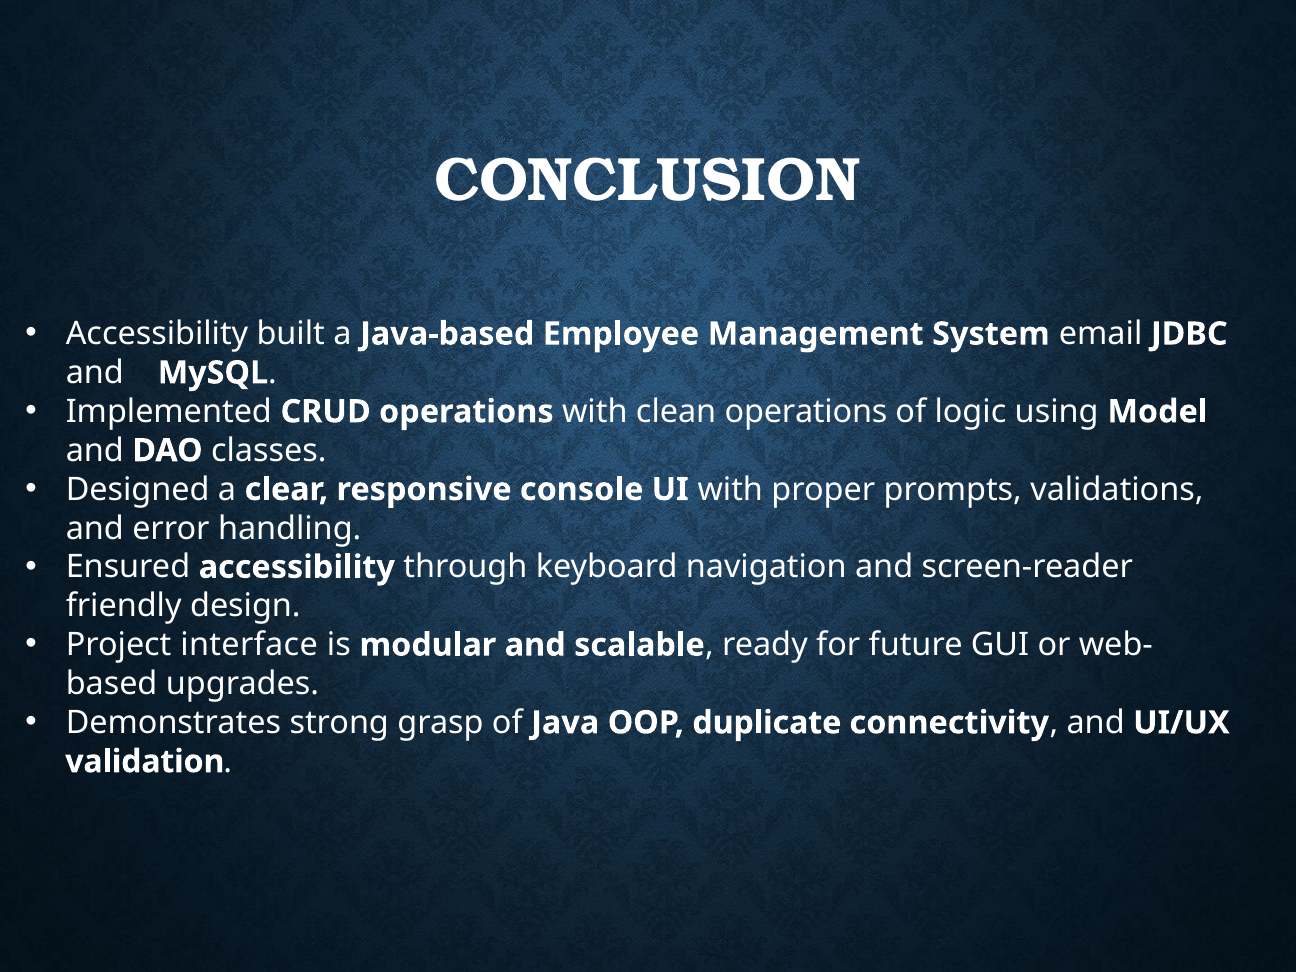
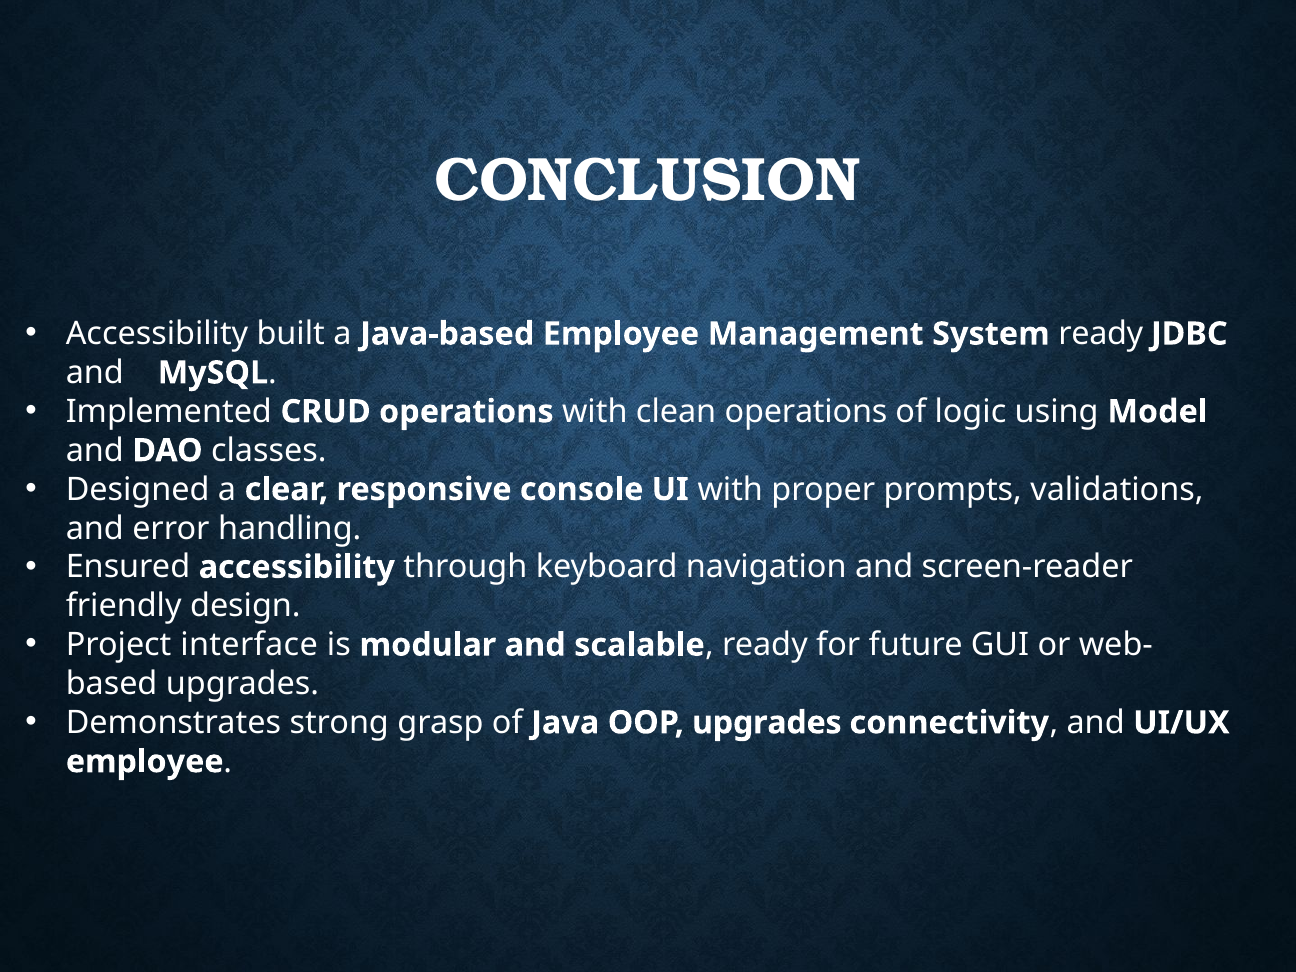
System email: email -> ready
OOP duplicate: duplicate -> upgrades
validation at (145, 762): validation -> employee
